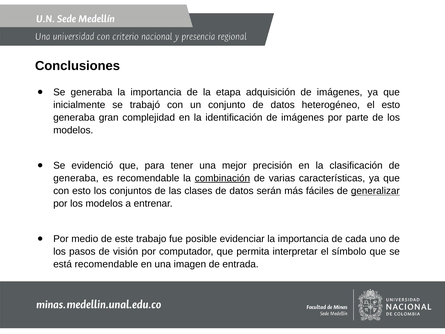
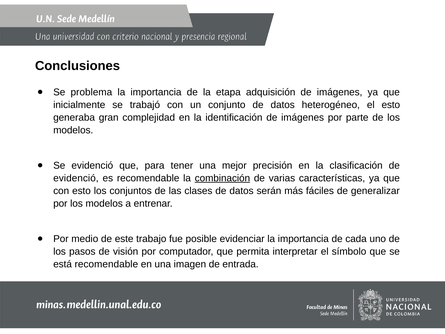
Se generaba: generaba -> problema
generaba at (76, 178): generaba -> evidenció
generalizar underline: present -> none
